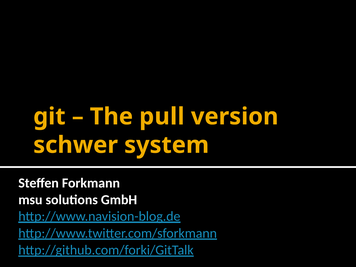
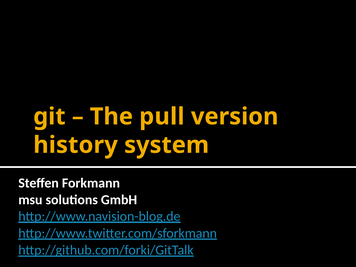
schwer: schwer -> history
